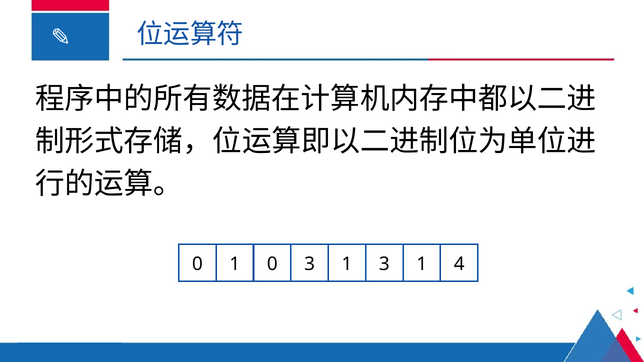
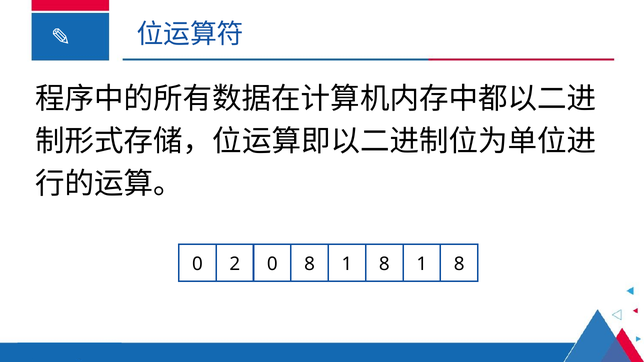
0 1: 1 -> 2
0 3: 3 -> 8
3 at (384, 264): 3 -> 8
4 at (459, 264): 4 -> 8
